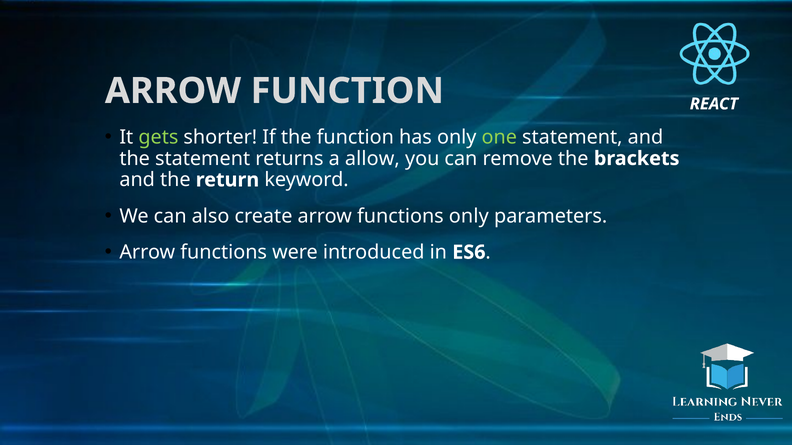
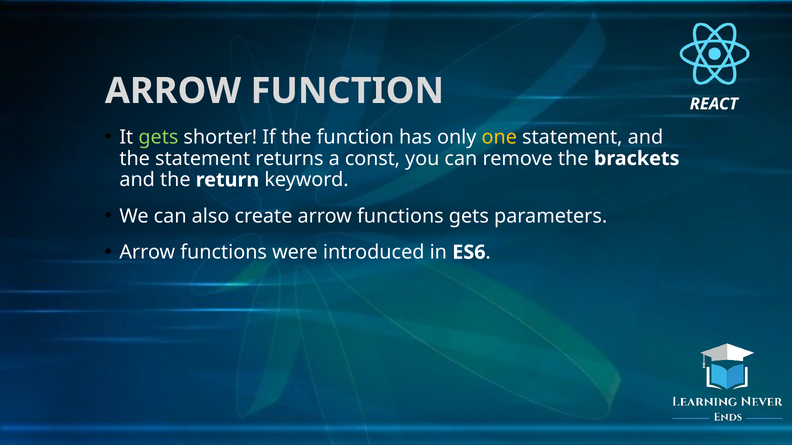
one colour: light green -> yellow
allow: allow -> const
functions only: only -> gets
